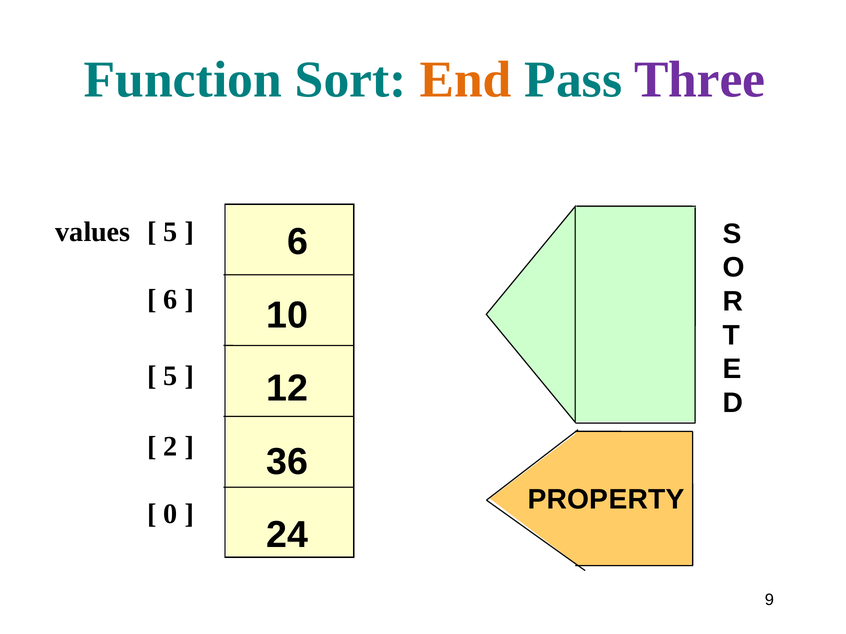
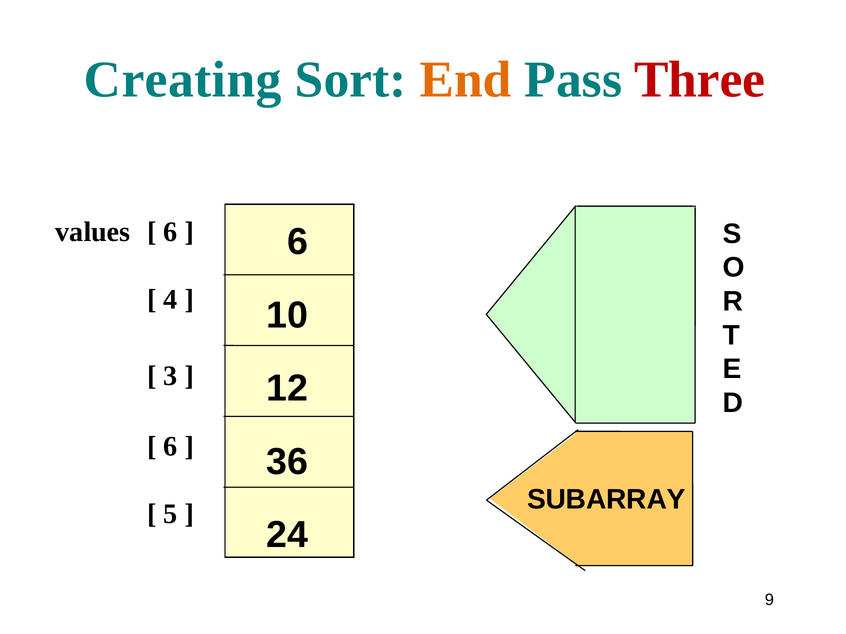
Function: Function -> Creating
Three colour: purple -> red
5 at (170, 232): 5 -> 6
6 at (170, 300): 6 -> 4
5 at (170, 376): 5 -> 3
2 at (170, 447): 2 -> 6
PROPERTY: PROPERTY -> SUBARRAY
0: 0 -> 5
